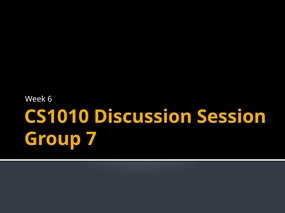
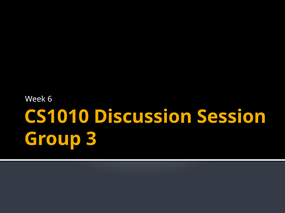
7: 7 -> 3
